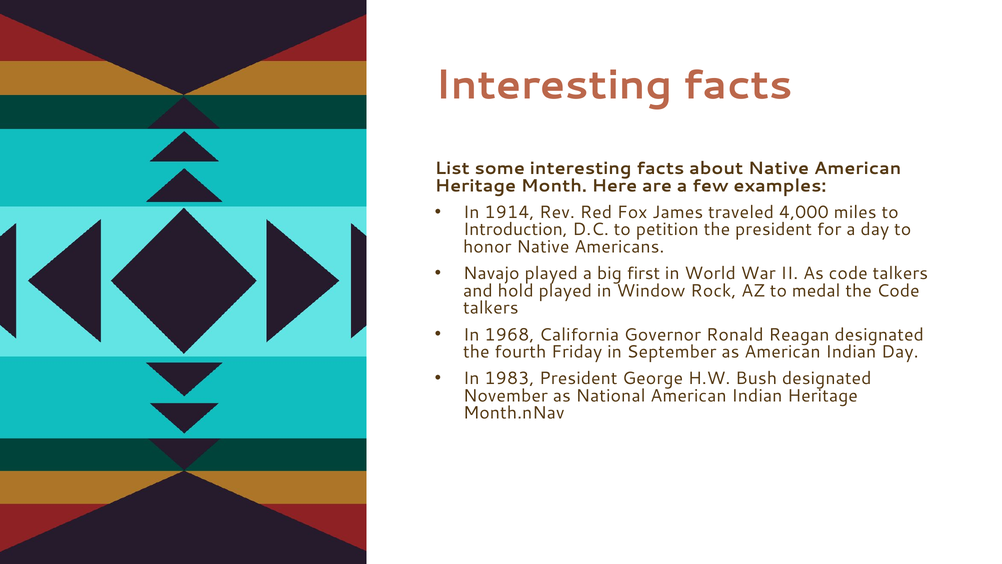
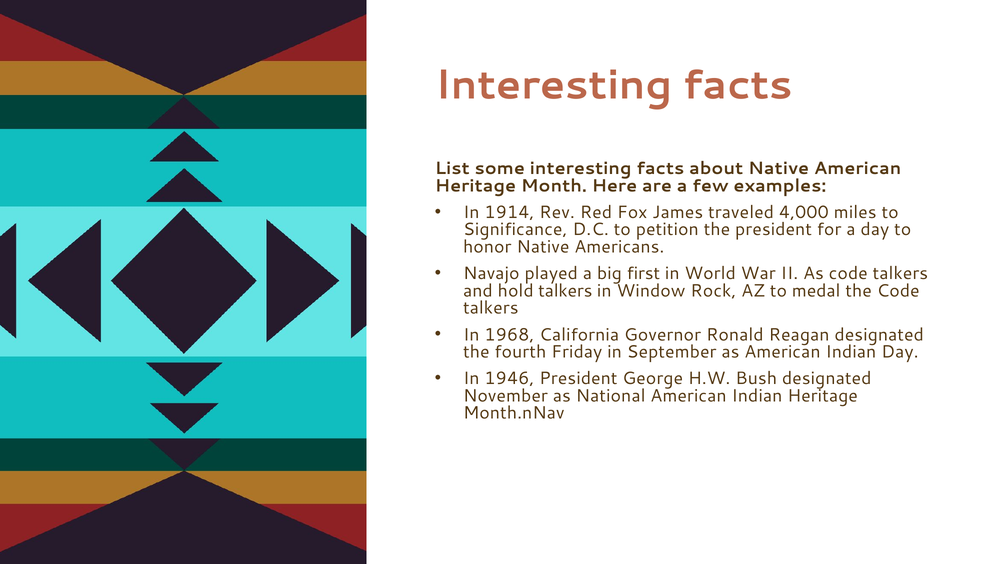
Introduction: Introduction -> Significance
hold played: played -> talkers
1983: 1983 -> 1946
